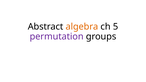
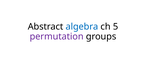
algebra colour: orange -> blue
